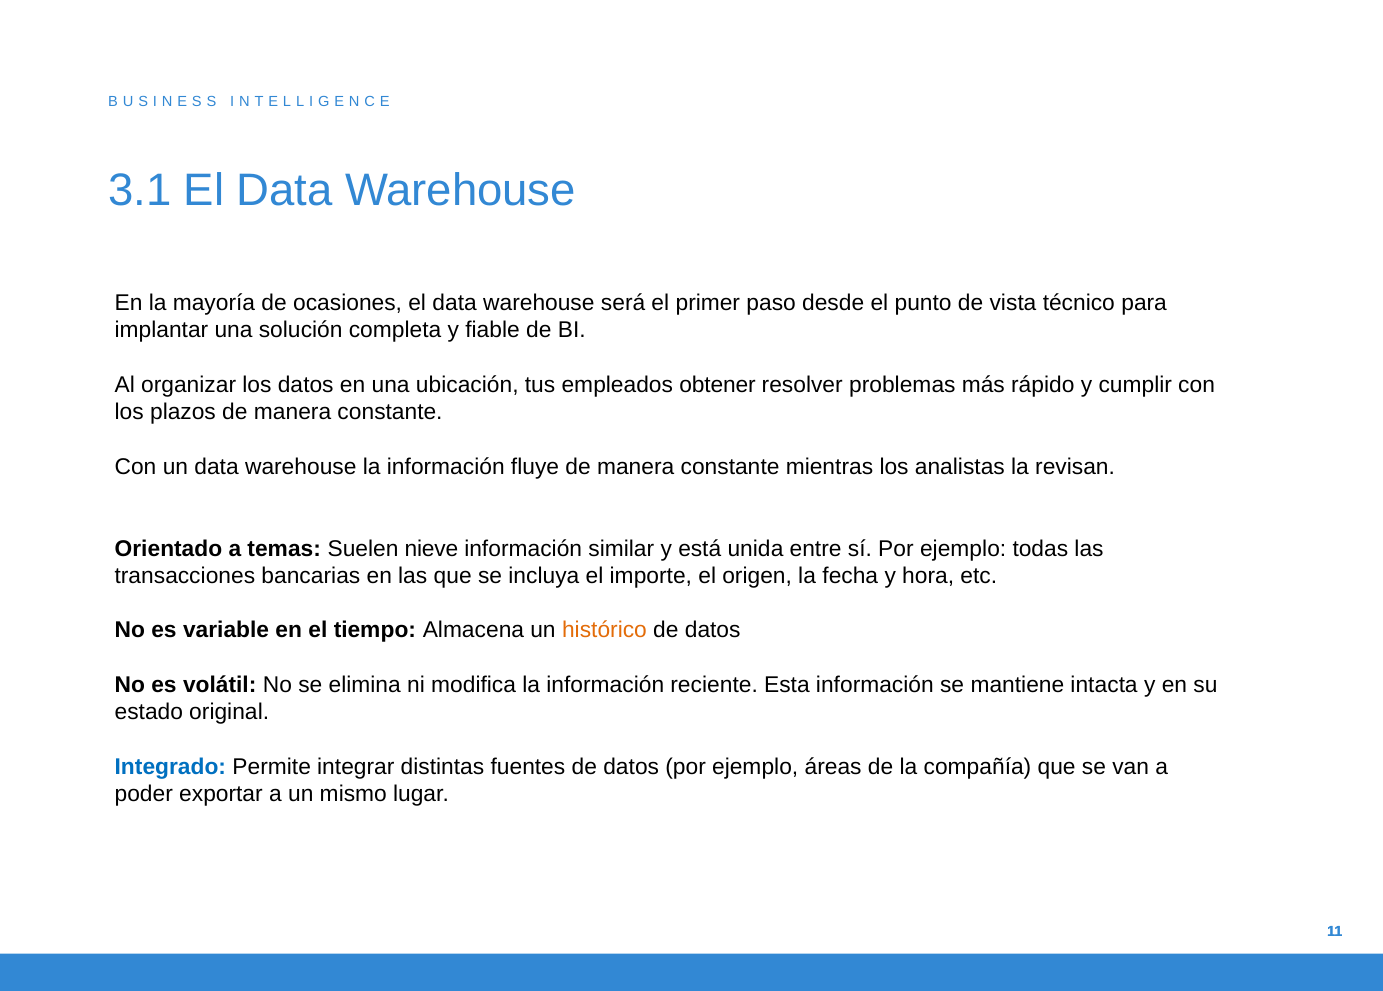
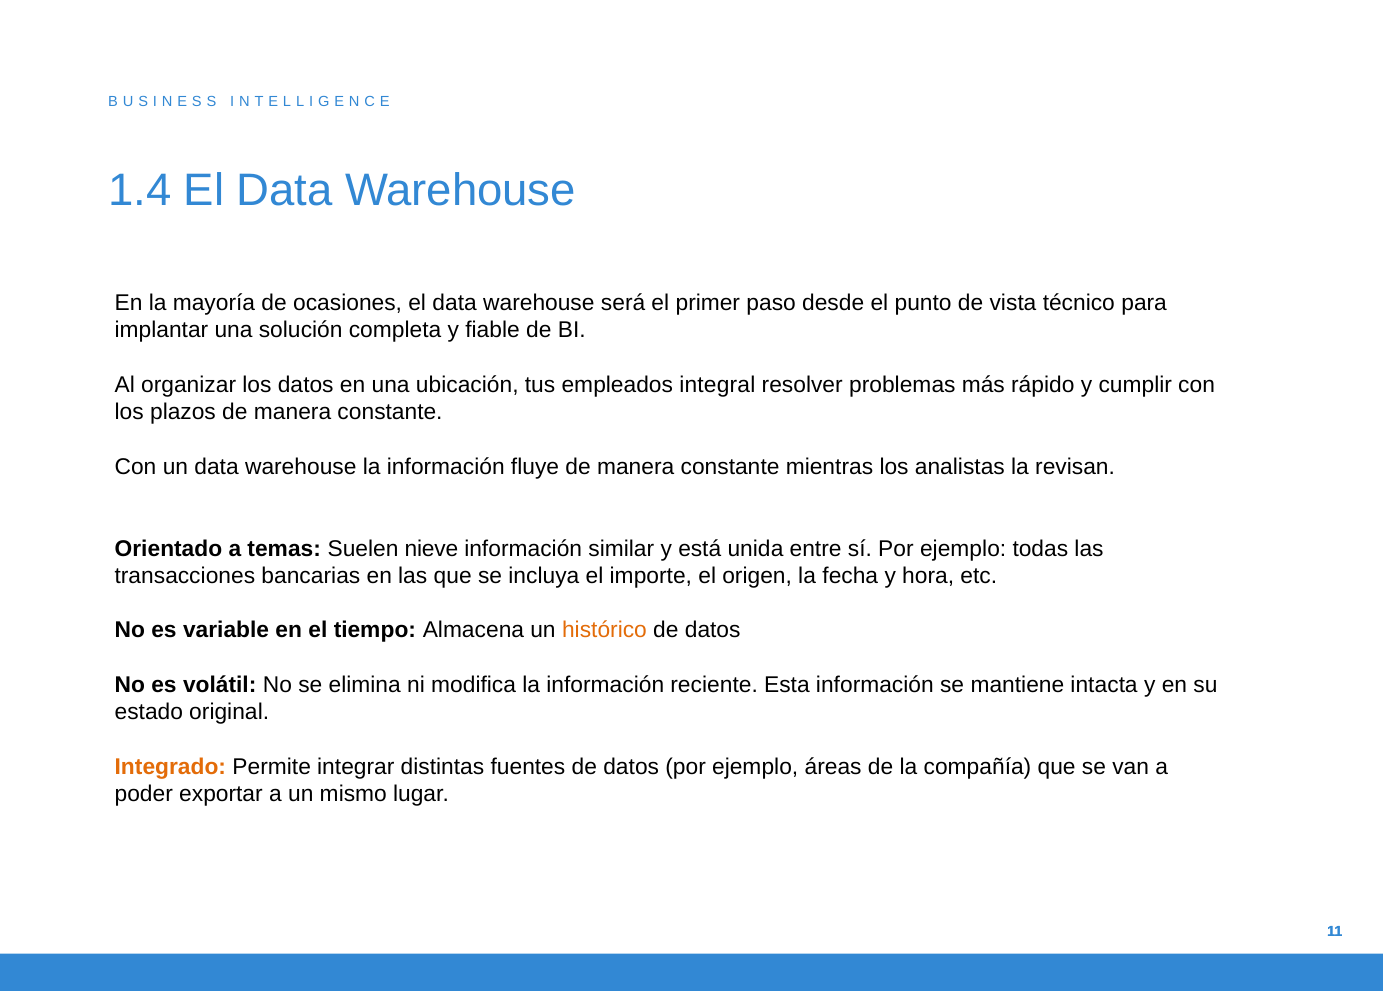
3.1: 3.1 -> 1.4
obtener: obtener -> integral
Integrado colour: blue -> orange
